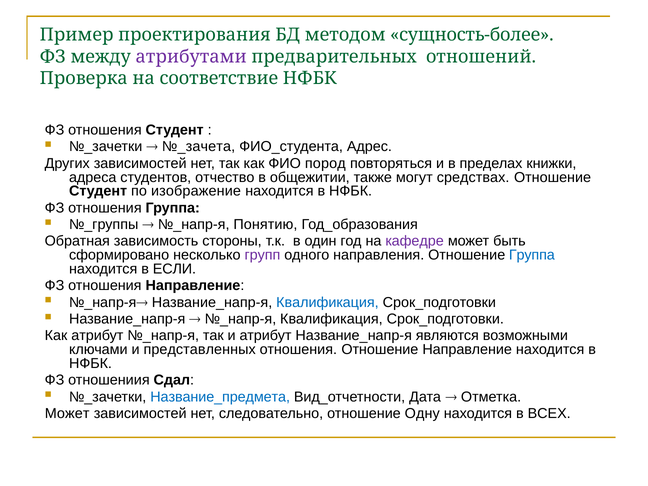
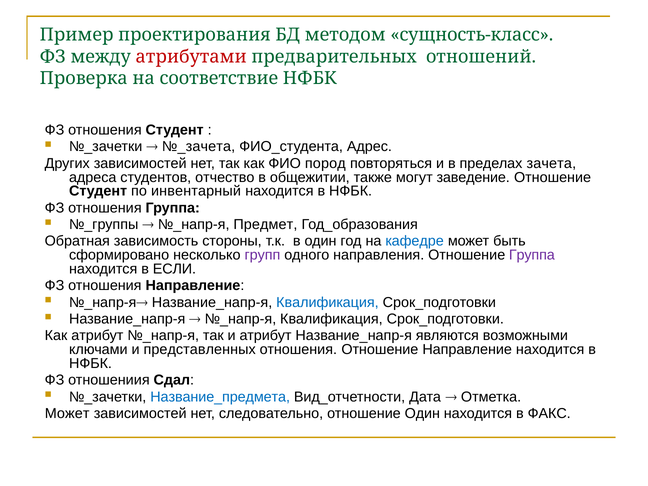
сущность-более: сущность-более -> сущность-класс
атрибутами colour: purple -> red
книжки: книжки -> зачета
средствах: средствах -> заведение
изображение: изображение -> инвентарный
Понятию: Понятию -> Предмет
кафедре colour: purple -> blue
Группа at (532, 255) colour: blue -> purple
отношение Одну: Одну -> Один
ВСЕХ: ВСЕХ -> ФАКС
